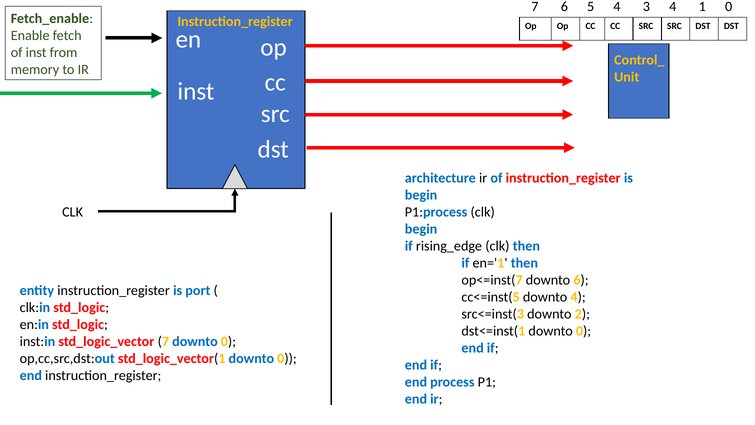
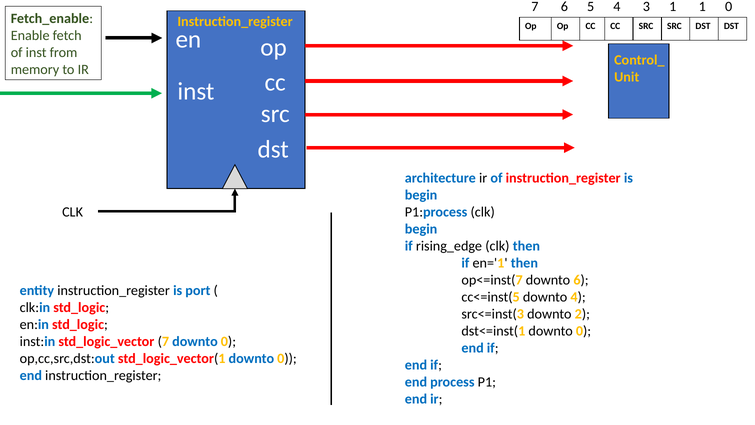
3 4: 4 -> 1
